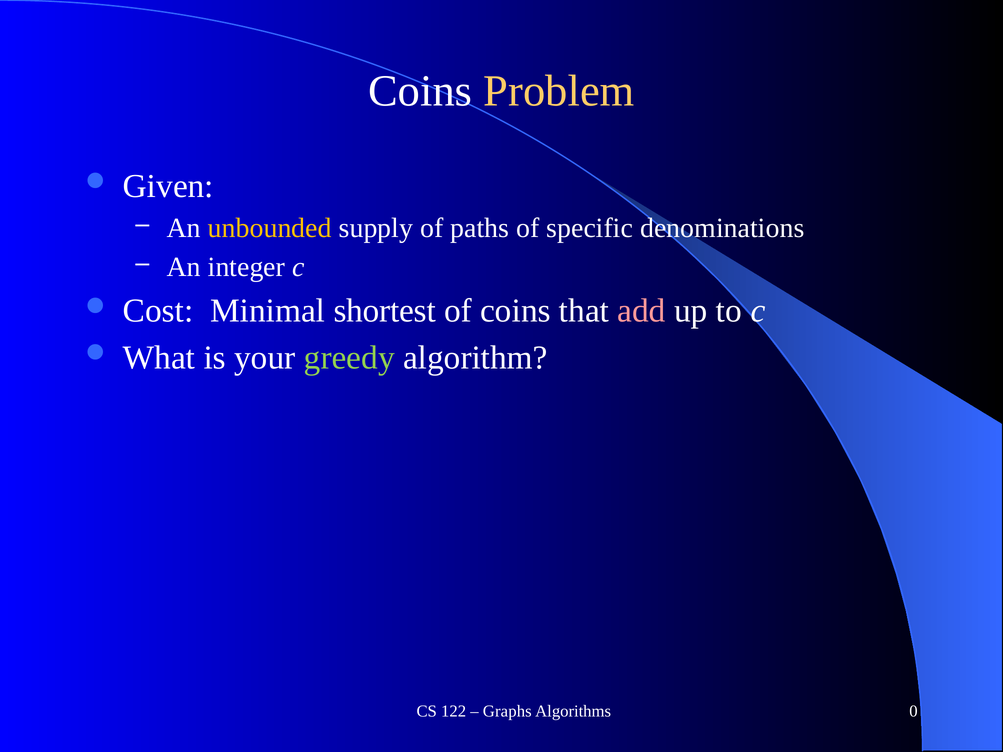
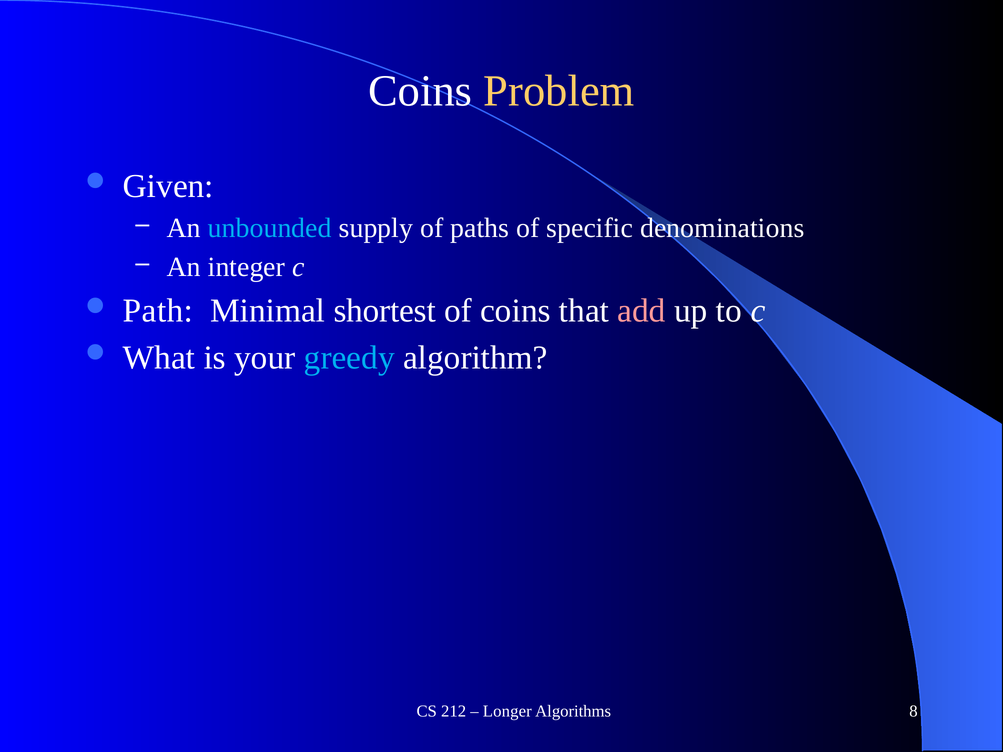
unbounded colour: yellow -> light blue
Cost: Cost -> Path
greedy colour: light green -> light blue
122: 122 -> 212
Graphs: Graphs -> Longer
0: 0 -> 8
